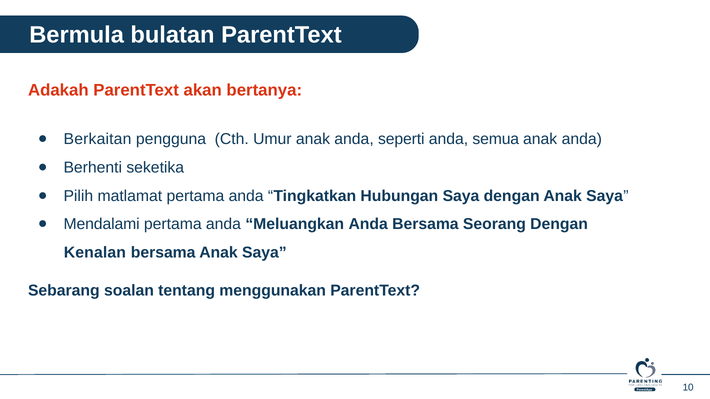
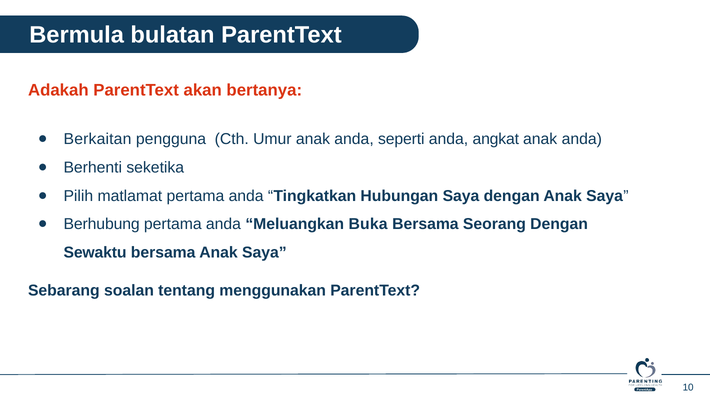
semua: semua -> angkat
Mendalami: Mendalami -> Berhubung
Meluangkan Anda: Anda -> Buka
Kenalan: Kenalan -> Sewaktu
